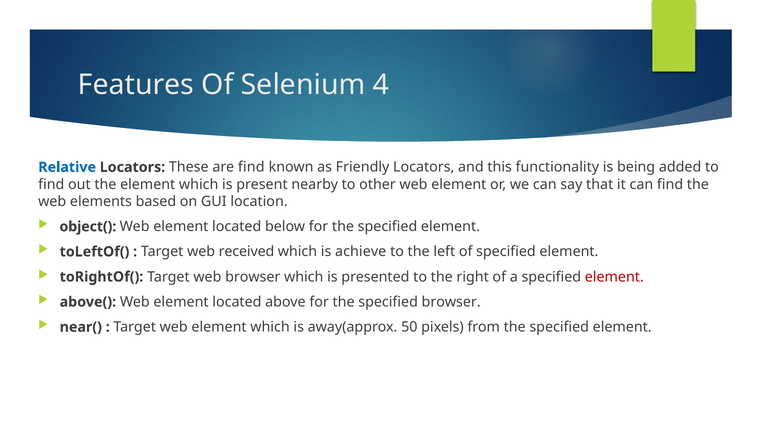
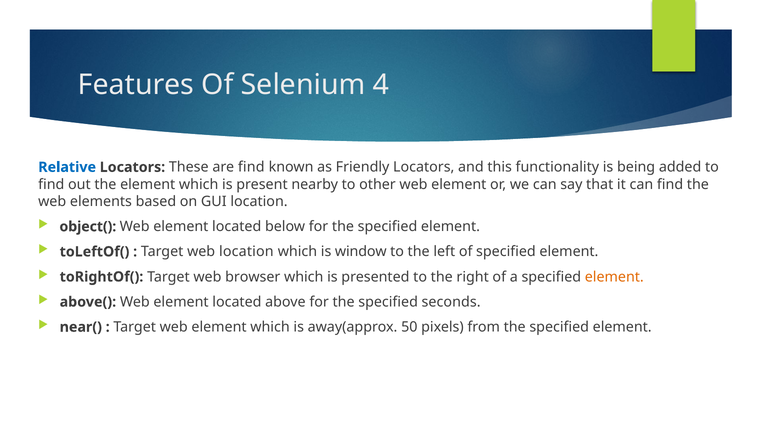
web received: received -> location
achieve: achieve -> window
element at (614, 277) colour: red -> orange
specified browser: browser -> seconds
